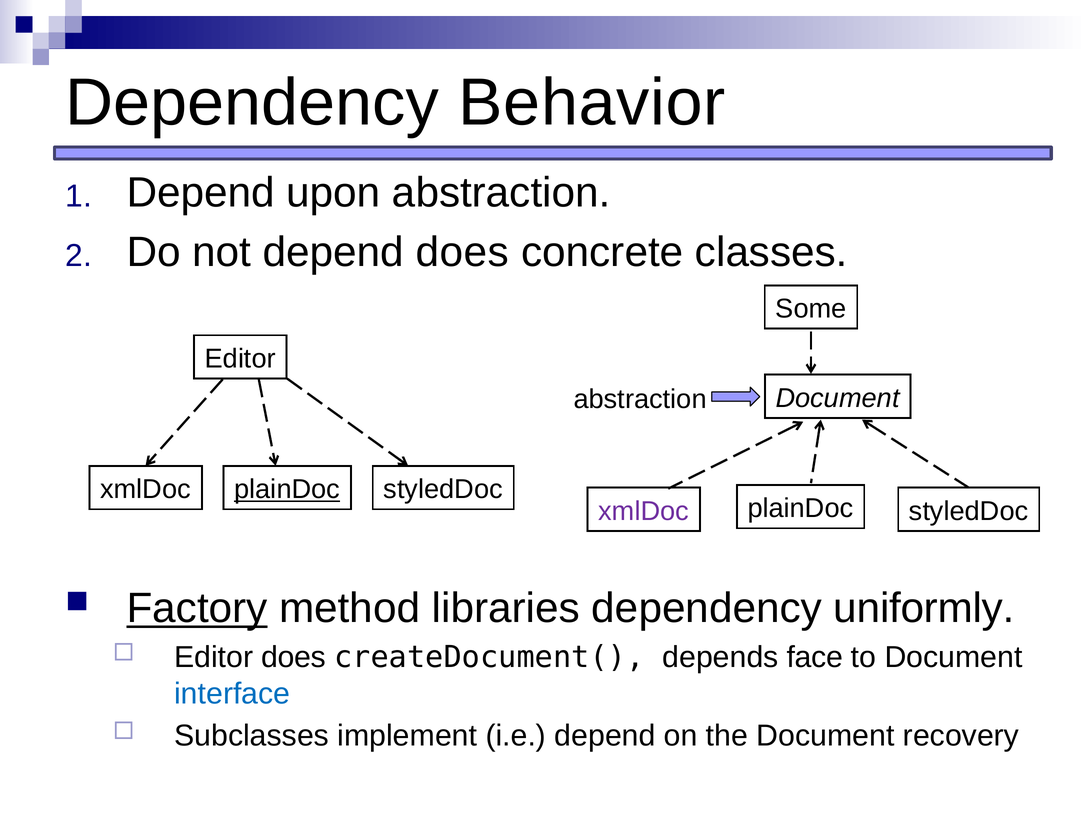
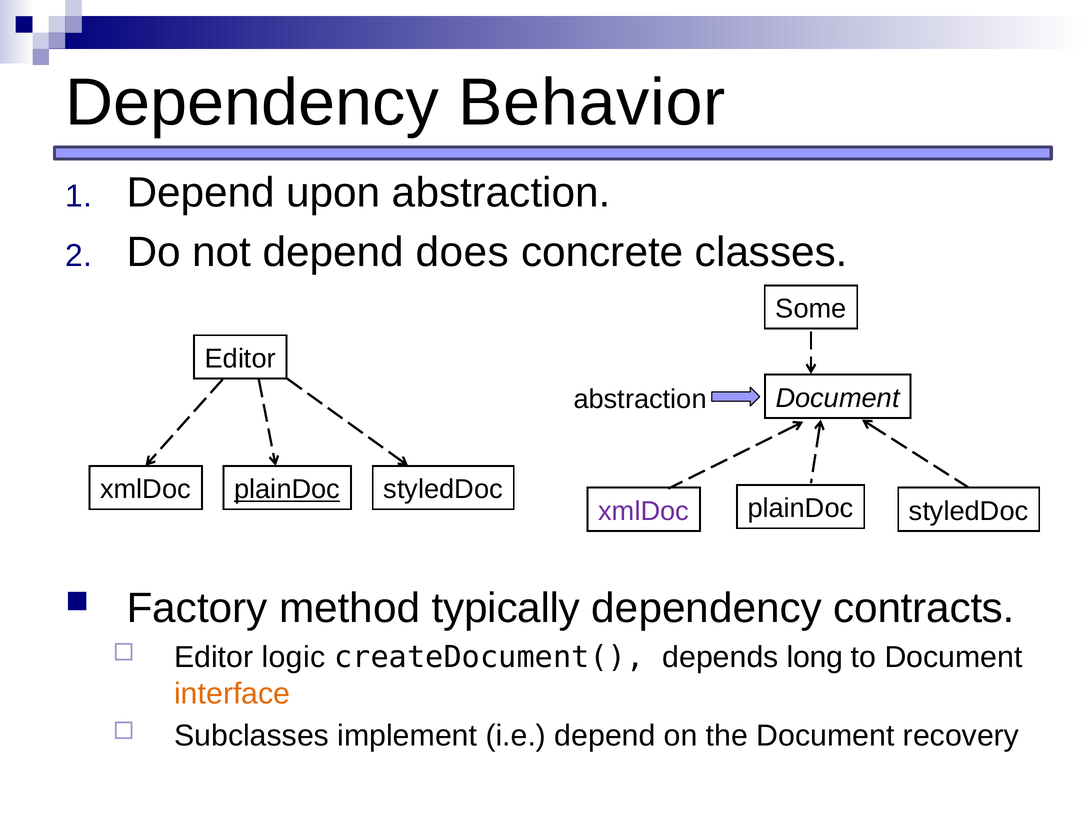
Factory underline: present -> none
libraries: libraries -> typically
uniformly: uniformly -> contracts
Editor does: does -> logic
face: face -> long
interface colour: blue -> orange
